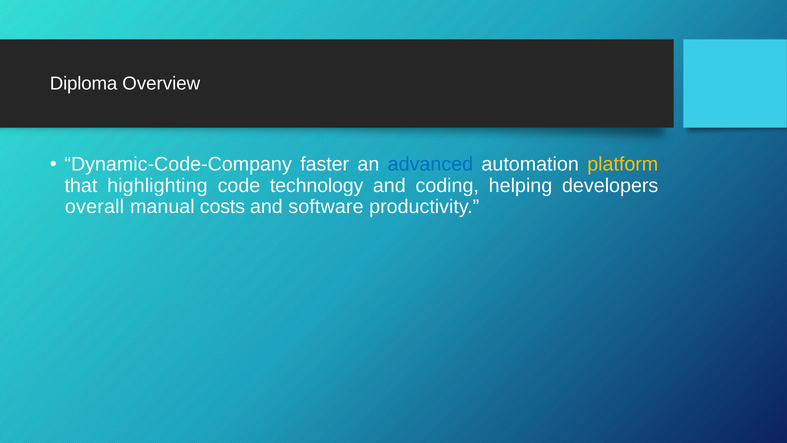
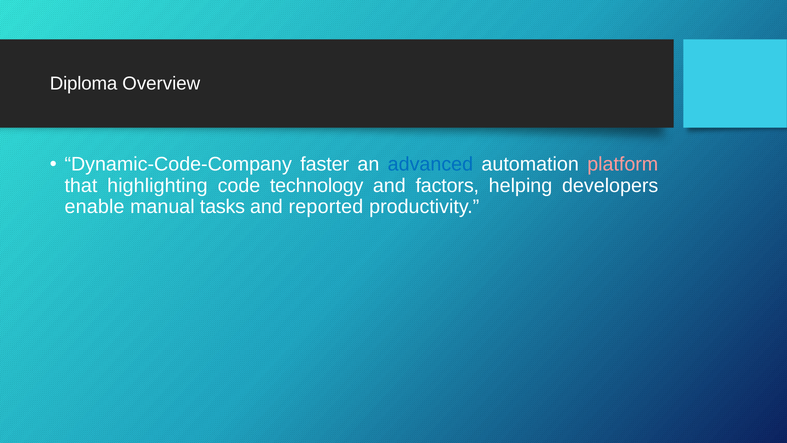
platform colour: yellow -> pink
coding: coding -> factors
overall: overall -> enable
costs: costs -> tasks
software: software -> reported
